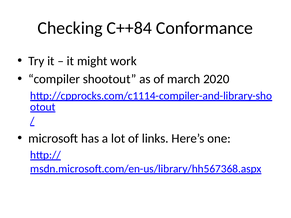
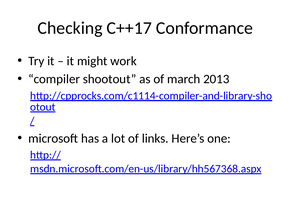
C++84: C++84 -> C++17
2020: 2020 -> 2013
